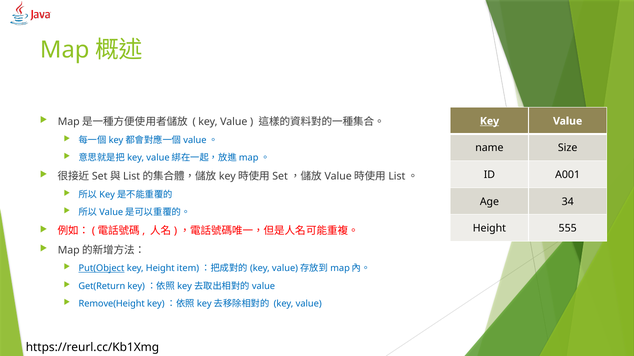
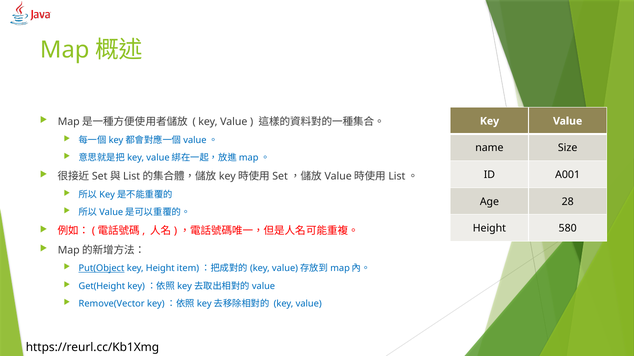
Key at (490, 121) underline: present -> none
34: 34 -> 28
555: 555 -> 580
Get(Return: Get(Return -> Get(Height
Remove(Height: Remove(Height -> Remove(Vector
